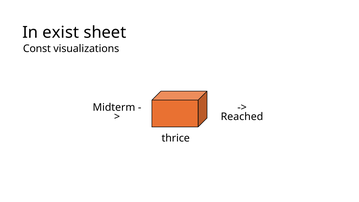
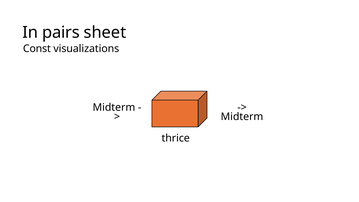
exist: exist -> pairs
Reached at (242, 117): Reached -> Midterm
